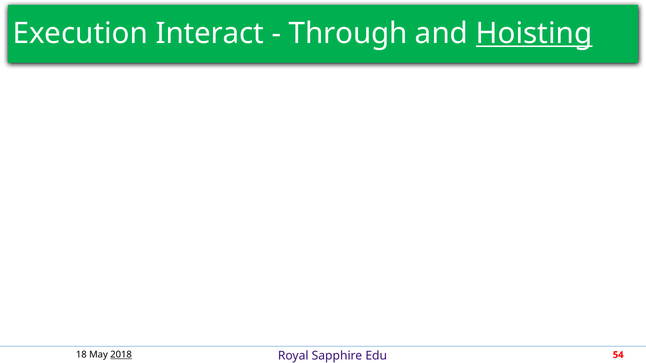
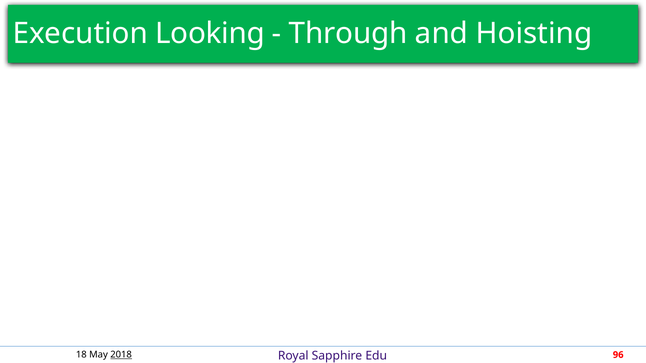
Interact: Interact -> Looking
Hoisting underline: present -> none
54: 54 -> 96
